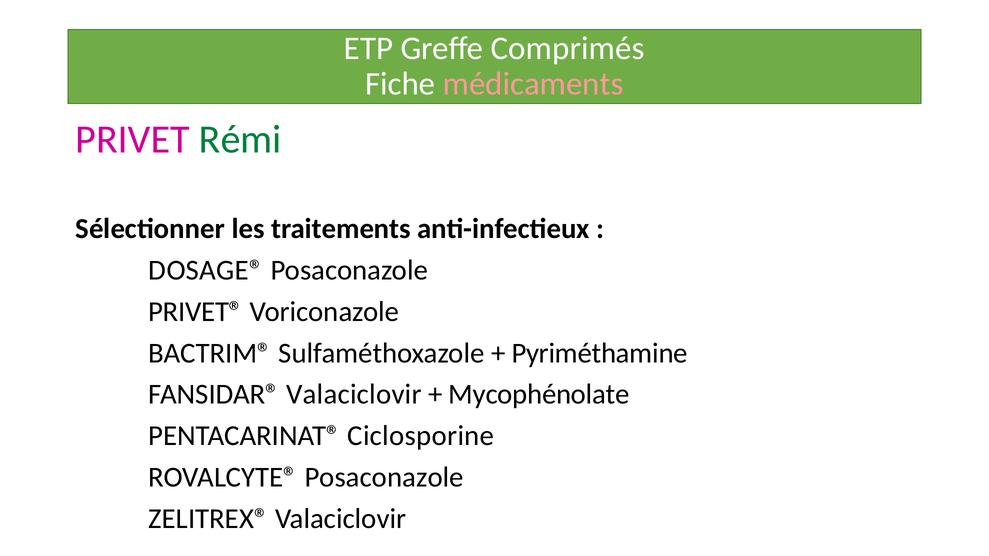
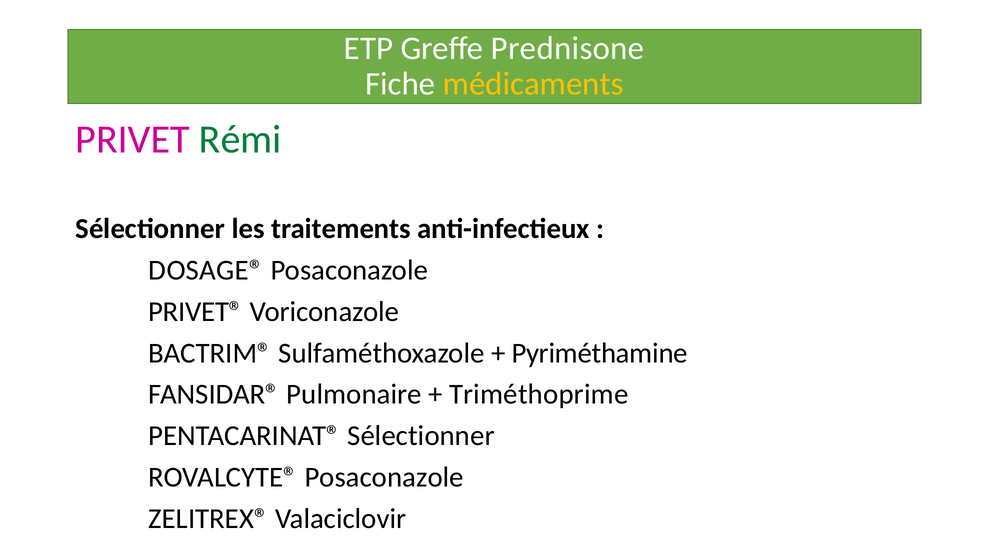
Comprimés: Comprimés -> Prednisone
médicaments colour: pink -> yellow
FANSIDAR® Valaciclovir: Valaciclovir -> Pulmonaire
Mycophénolate: Mycophénolate -> Triméthoprime
PENTACARINAT® Ciclosporine: Ciclosporine -> Sélectionner
